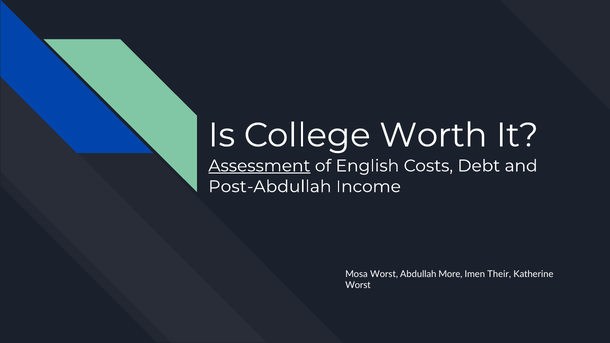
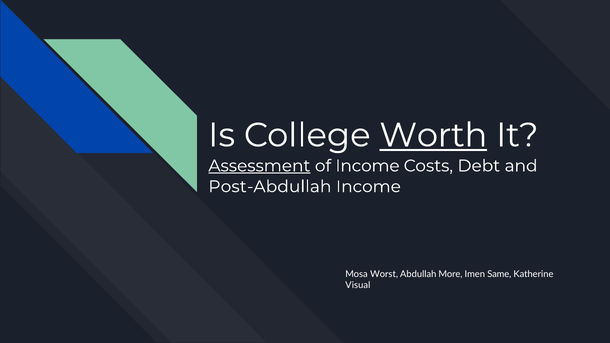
Worth underline: none -> present
of English: English -> Income
Their: Their -> Same
Worst at (358, 285): Worst -> Visual
